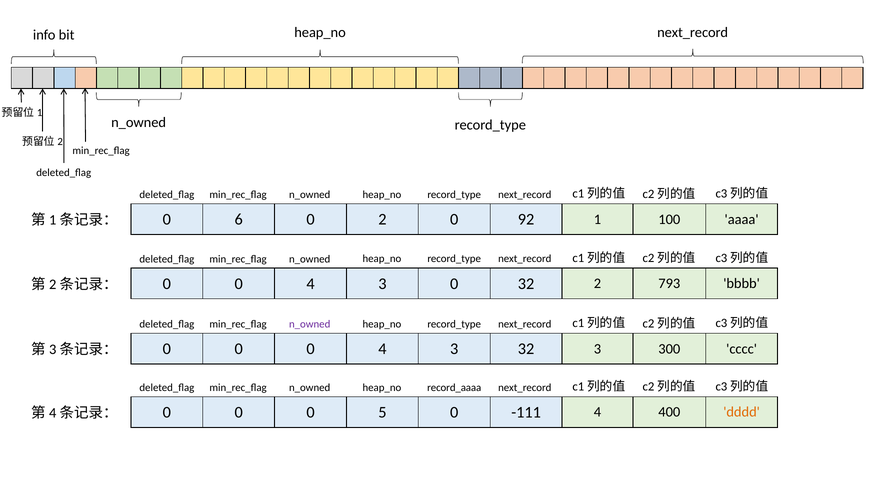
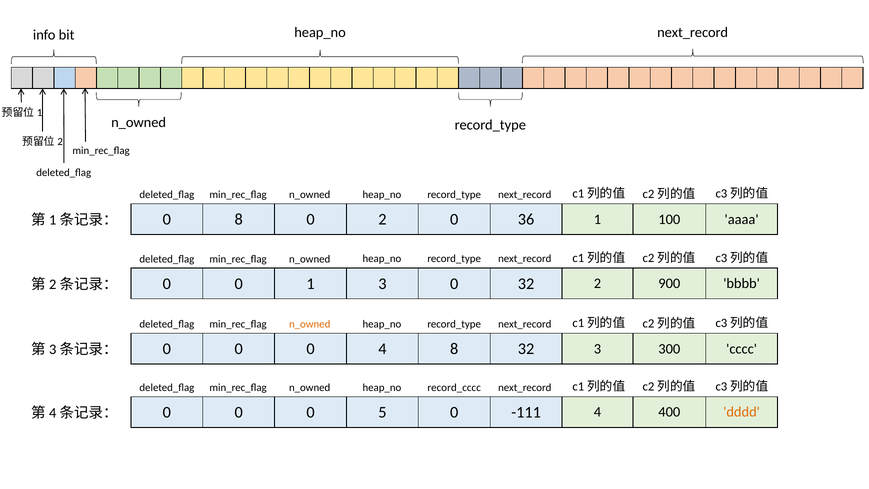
0 6: 6 -> 8
92: 92 -> 36
4 at (311, 284): 4 -> 1
793: 793 -> 900
n_owned at (310, 324) colour: purple -> orange
3 at (454, 349): 3 -> 8
record_aaaa: record_aaaa -> record_cccc
